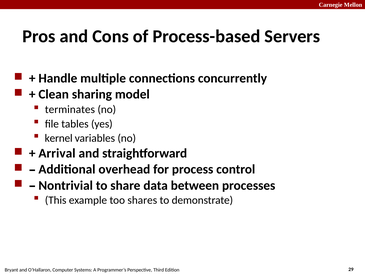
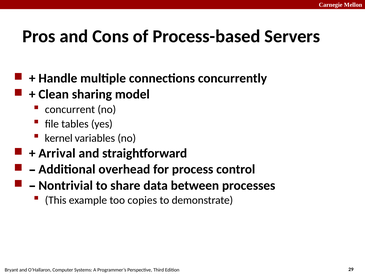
terminates: terminates -> concurrent
shares: shares -> copies
